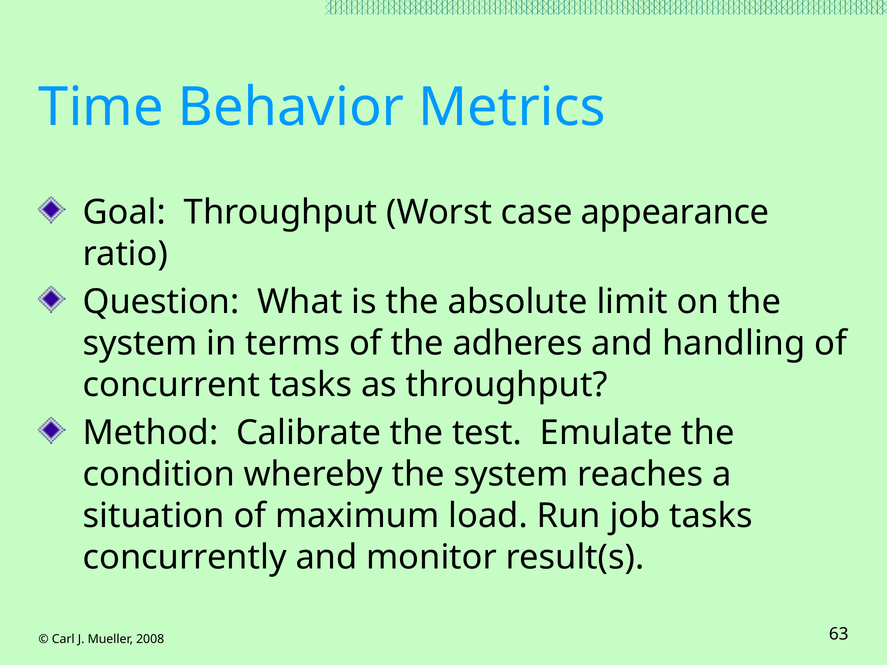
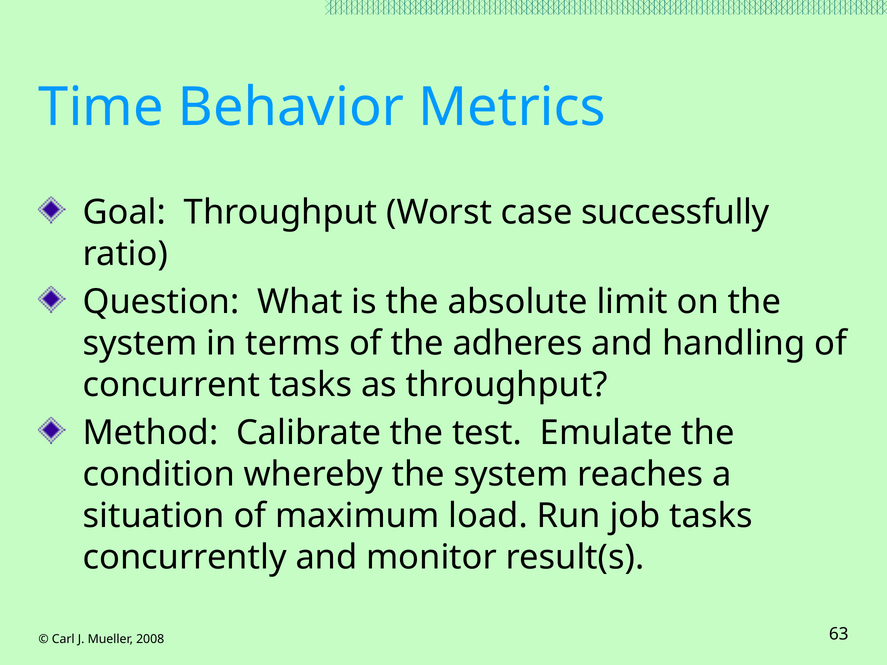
appearance: appearance -> successfully
